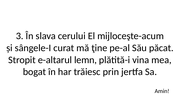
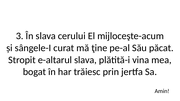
e-altarul lemn: lemn -> slava
